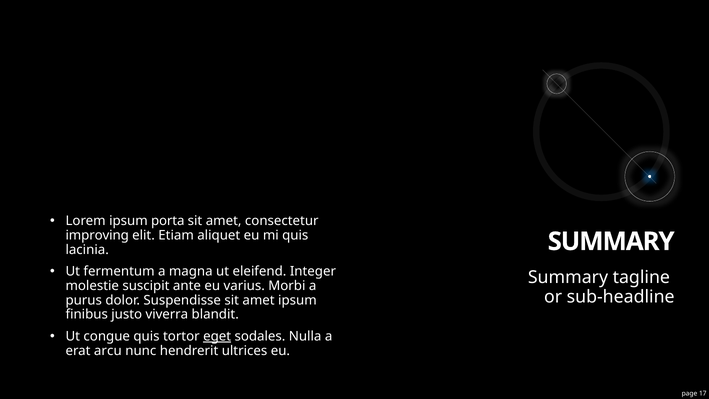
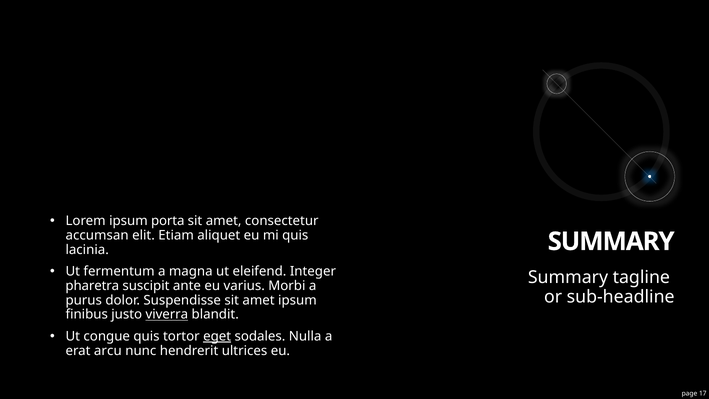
improving: improving -> accumsan
molestie: molestie -> pharetra
viverra underline: none -> present
